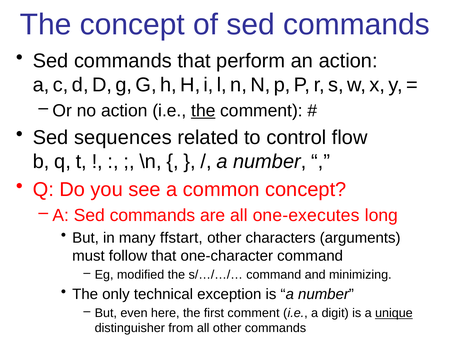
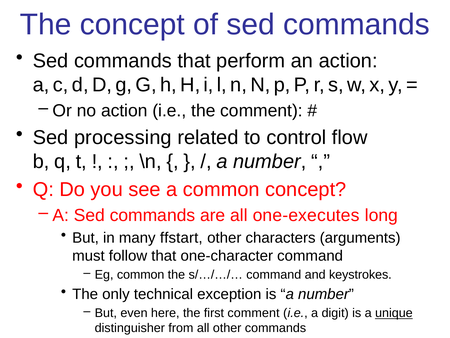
the at (203, 110) underline: present -> none
sequences: sequences -> processing
Eg modified: modified -> common
minimizing: minimizing -> keystrokes
